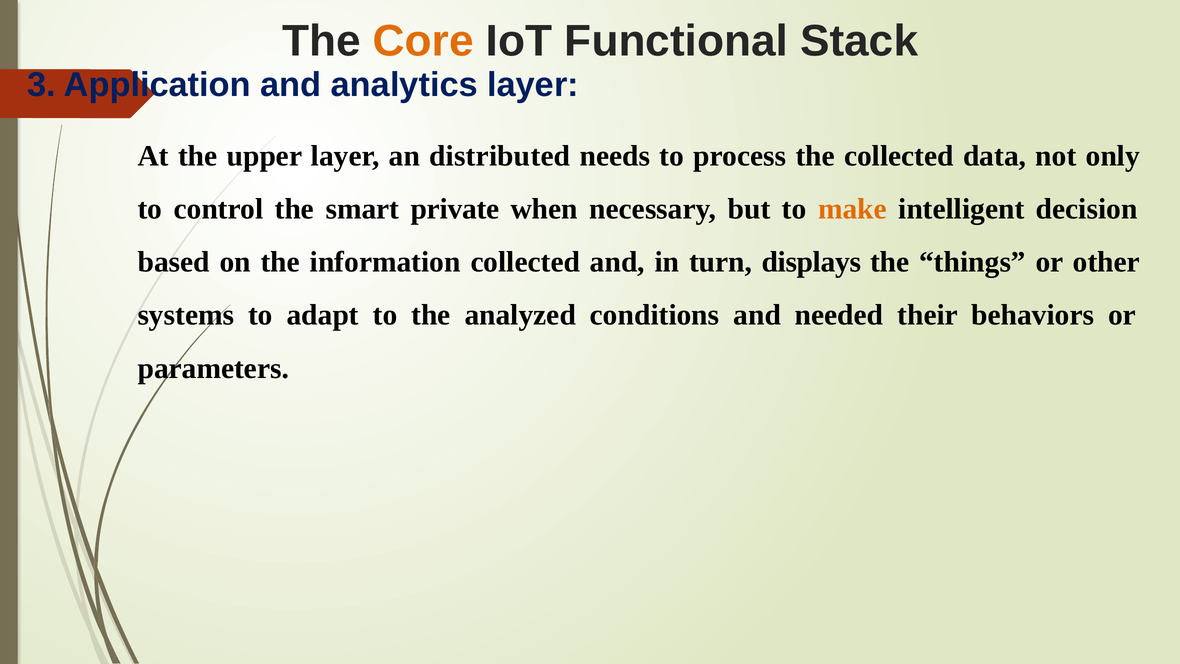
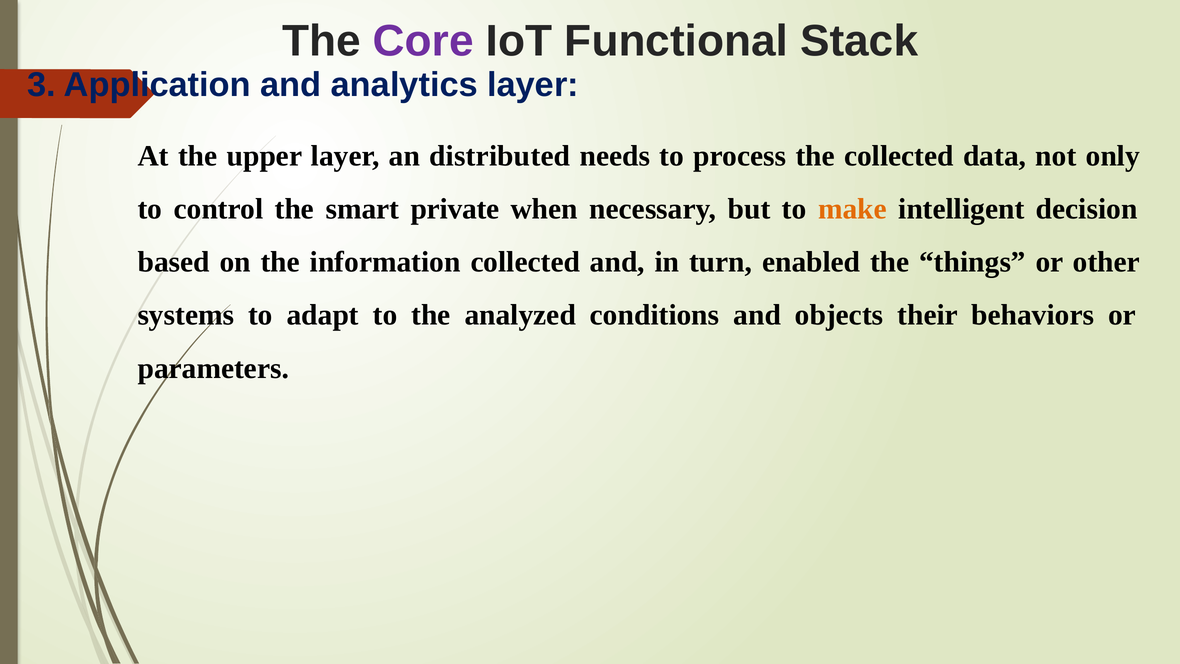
Core colour: orange -> purple
displays: displays -> enabled
needed: needed -> objects
